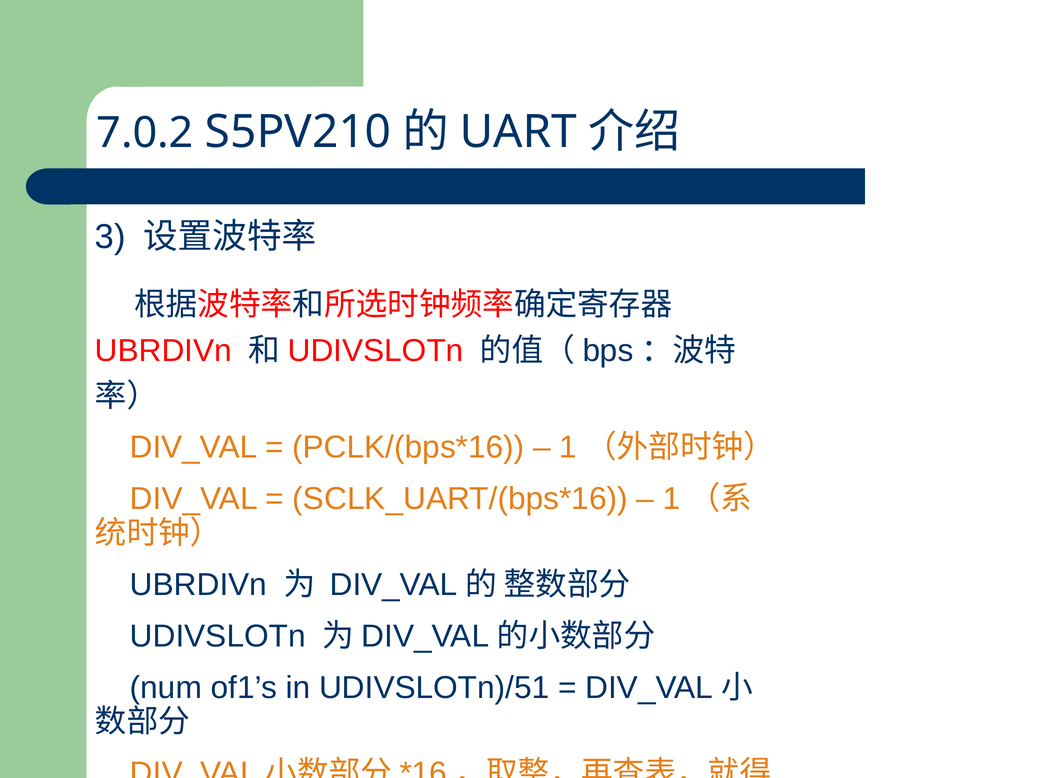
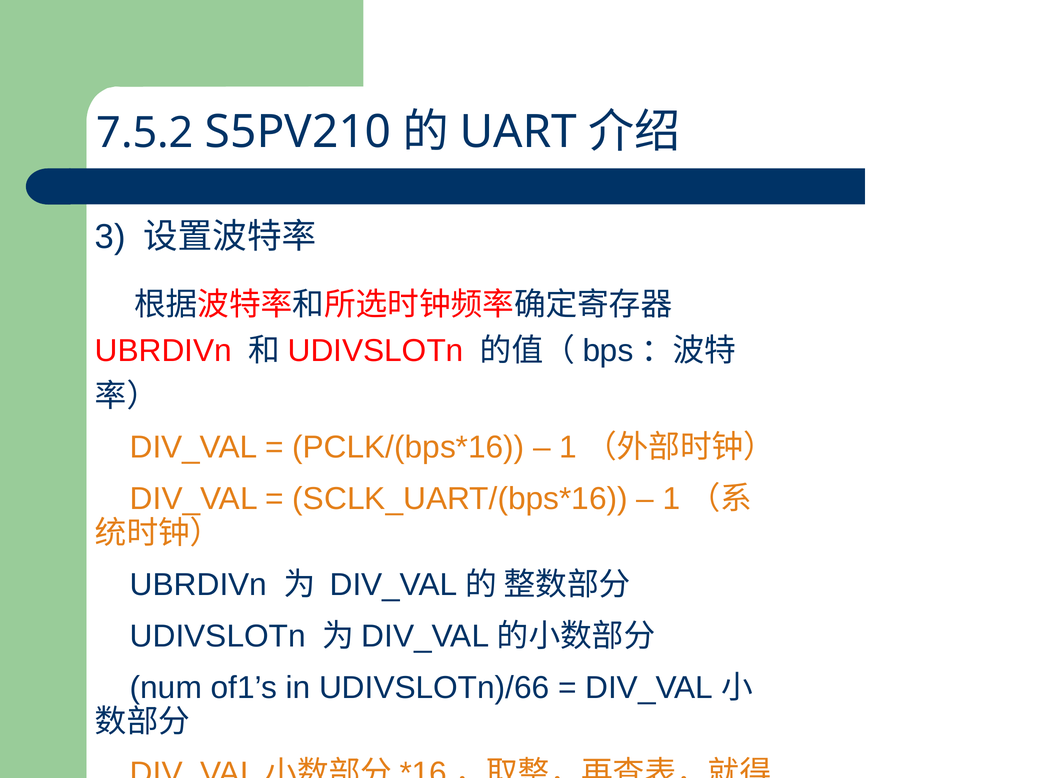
7.0.2: 7.0.2 -> 7.5.2
UDIVSLOTn)/51: UDIVSLOTn)/51 -> UDIVSLOTn)/66
